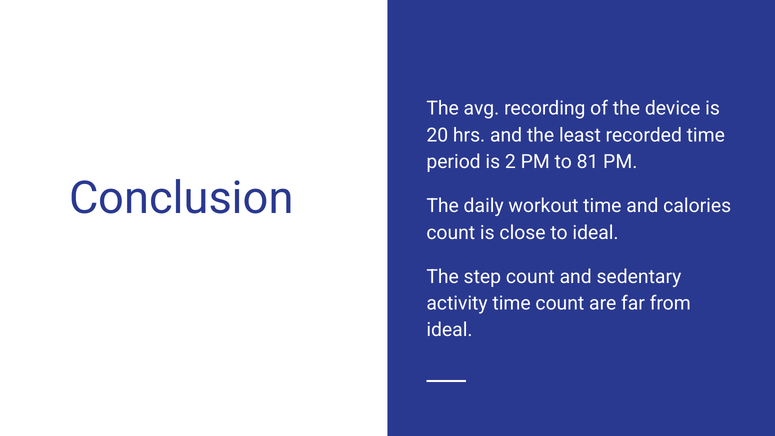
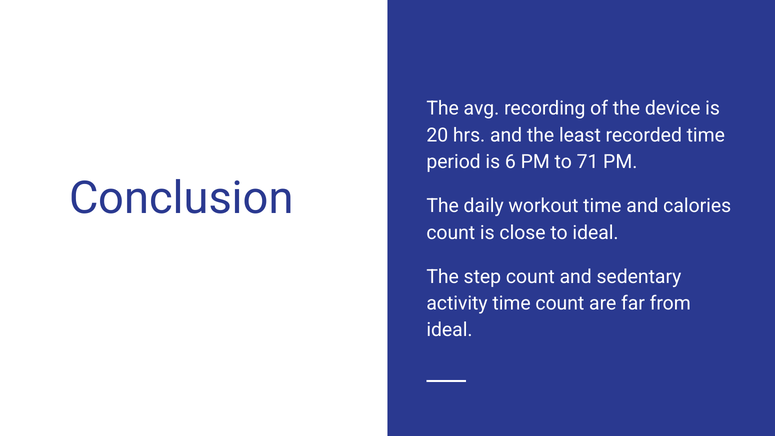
2: 2 -> 6
81: 81 -> 71
